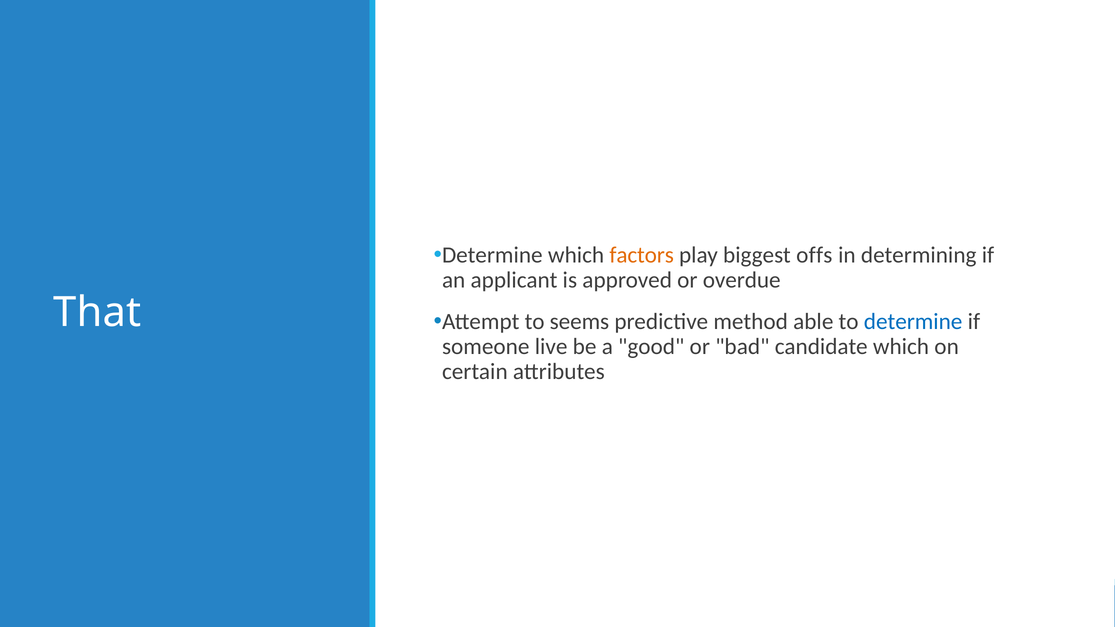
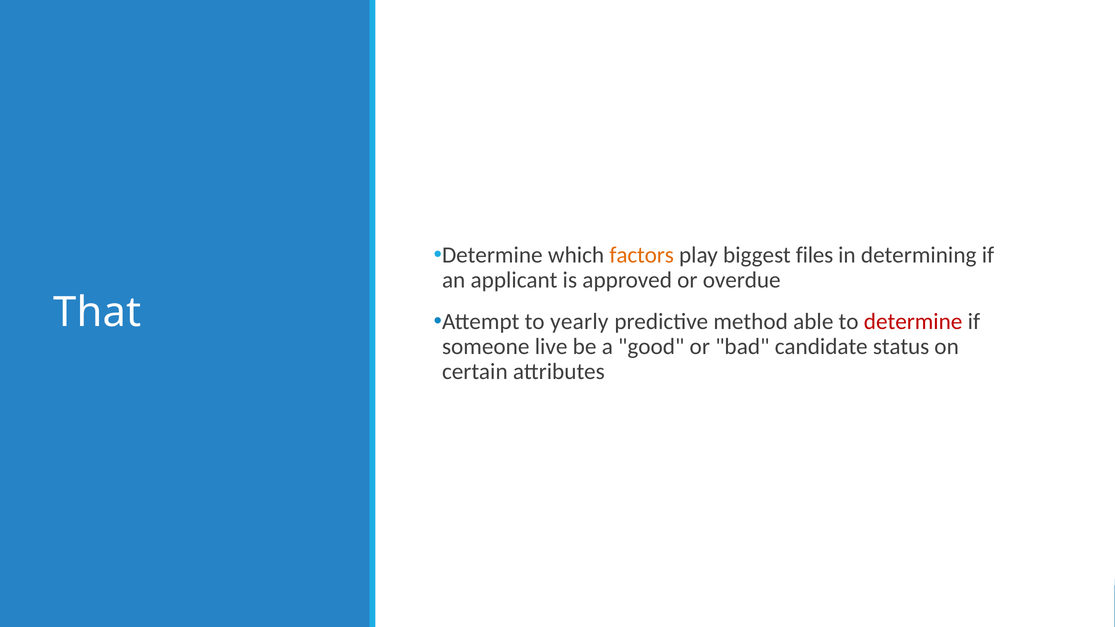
offs: offs -> files
seems: seems -> yearly
determine at (913, 322) colour: blue -> red
candidate which: which -> status
